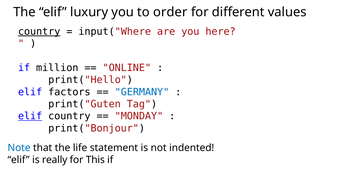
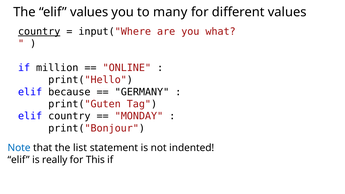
elif luxury: luxury -> values
order: order -> many
here: here -> what
factors: factors -> because
GERMANY colour: blue -> black
elif at (30, 116) underline: present -> none
life: life -> list
